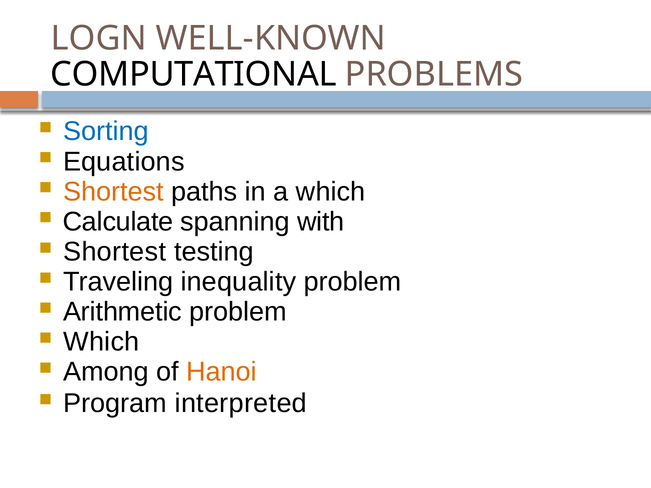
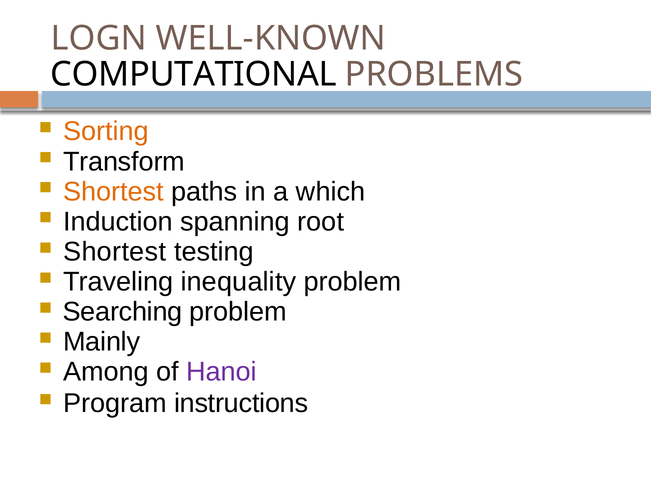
Sorting colour: blue -> orange
Equations: Equations -> Transform
Calculate: Calculate -> Induction
with: with -> root
Arithmetic: Arithmetic -> Searching
Which at (101, 342): Which -> Mainly
Hanoi colour: orange -> purple
interpreted: interpreted -> instructions
